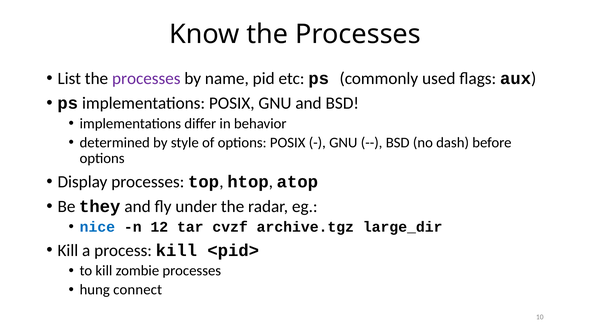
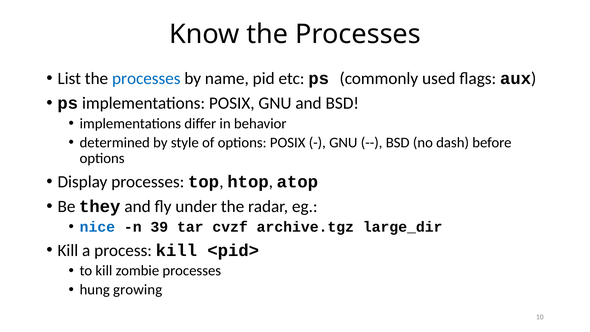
processes at (146, 78) colour: purple -> blue
12: 12 -> 39
connect: connect -> growing
